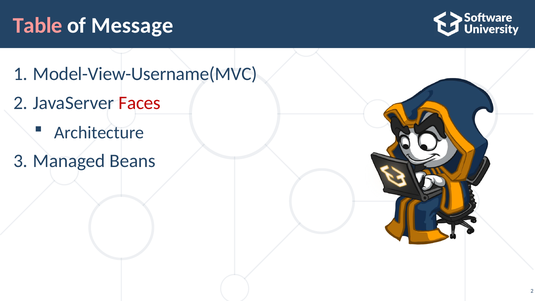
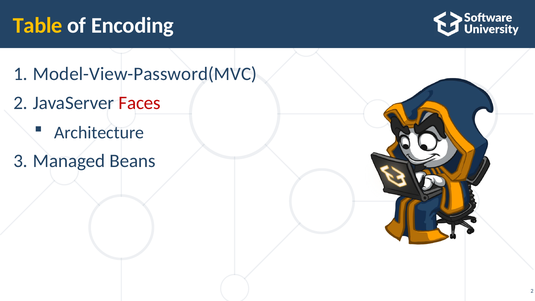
Table colour: pink -> yellow
Message: Message -> Encoding
Model-View-Username(MVC: Model-View-Username(MVC -> Model-View-Password(MVC
